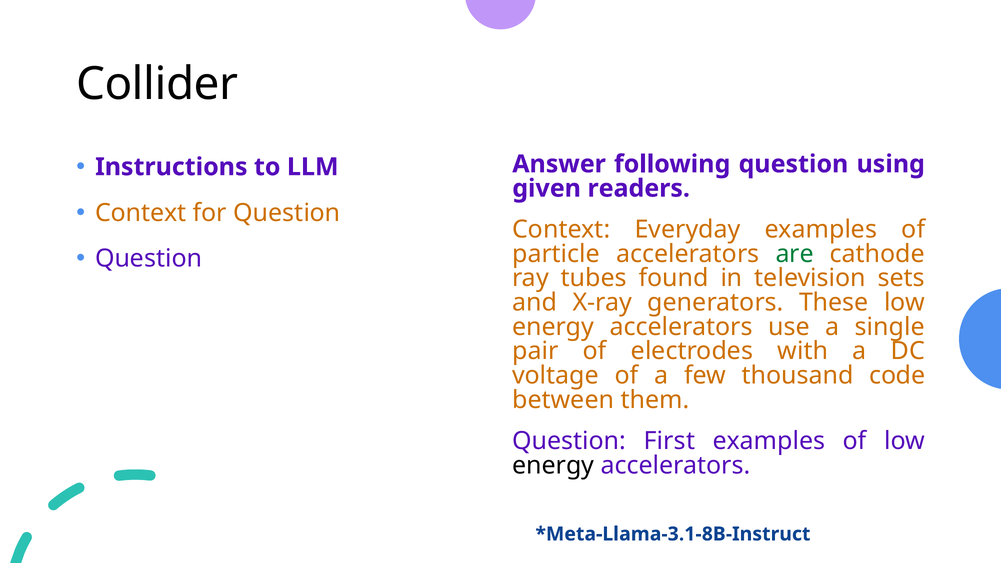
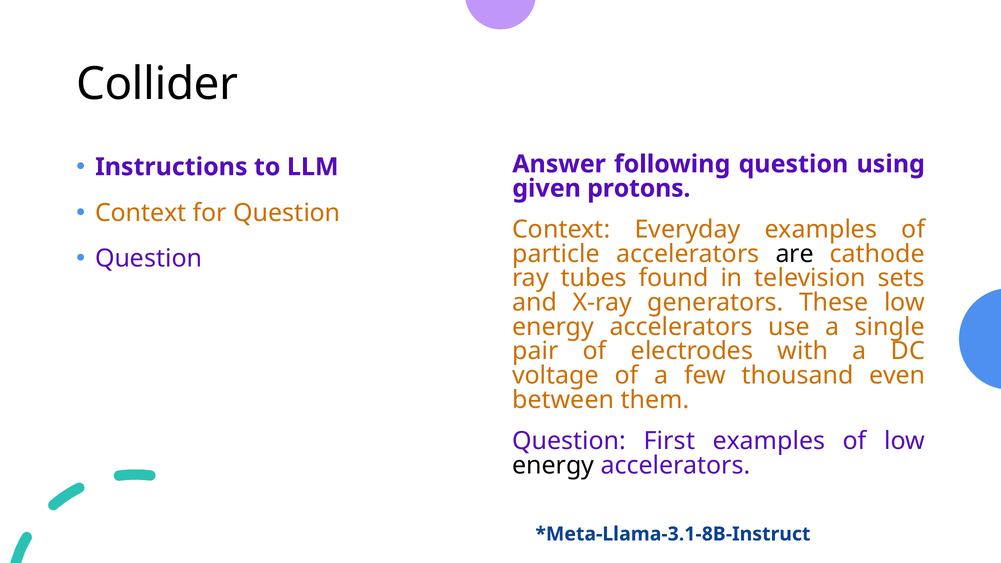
readers: readers -> protons
are colour: green -> black
code: code -> even
